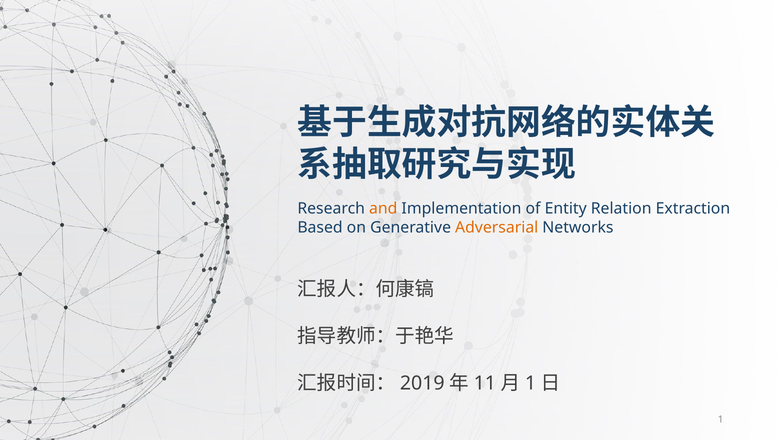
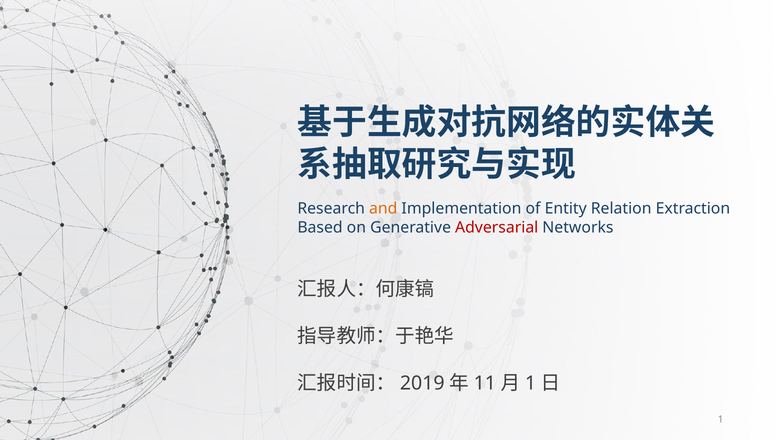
Adversarial colour: orange -> red
